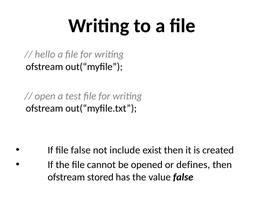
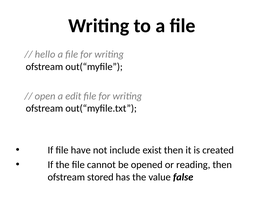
test: test -> edit
file false: false -> have
defines: defines -> reading
